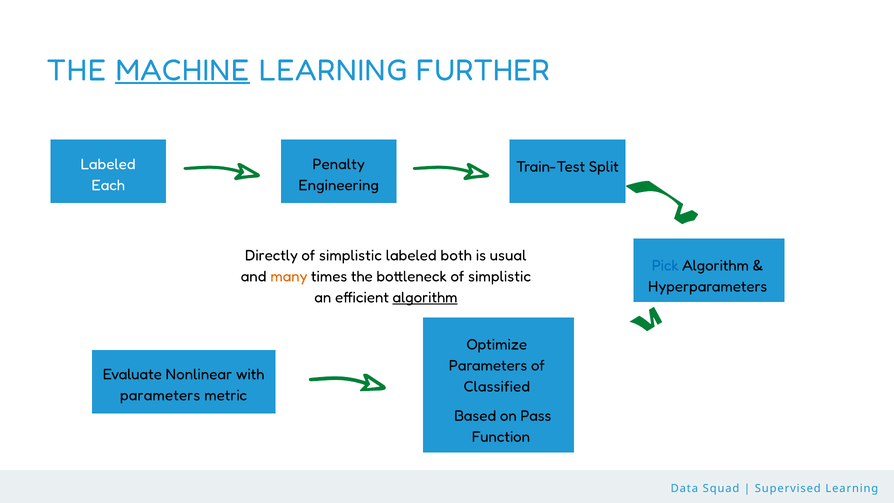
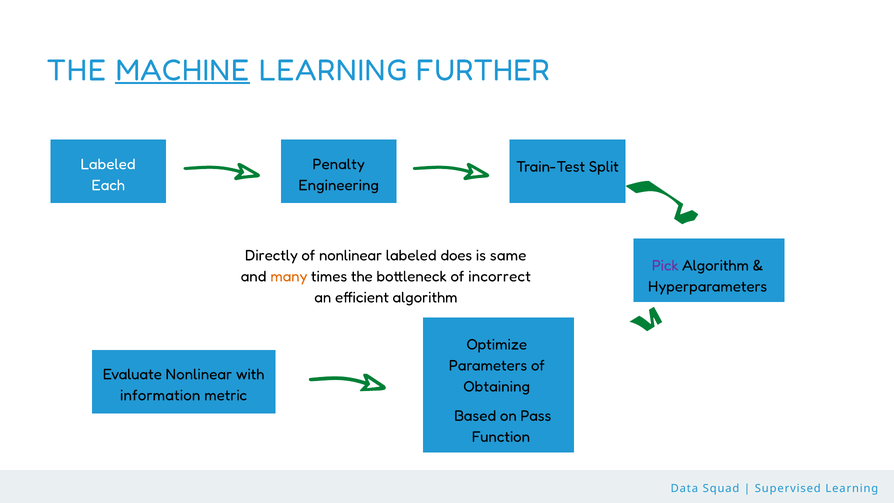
simplistic at (350, 255): simplistic -> nonlinear
both: both -> does
usual: usual -> same
Pick colour: blue -> purple
bottleneck of simplistic: simplistic -> incorrect
algorithm at (425, 297) underline: present -> none
Classified: Classified -> Obtaining
parameters at (160, 395): parameters -> information
